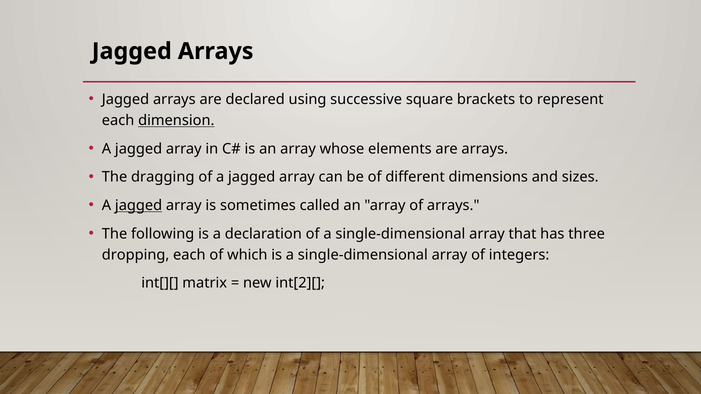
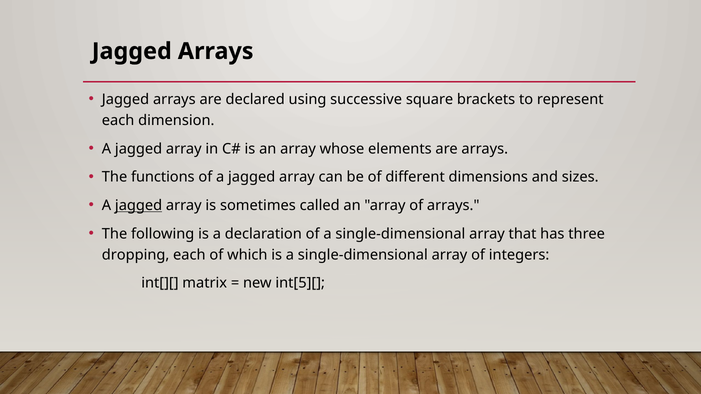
dimension underline: present -> none
dragging: dragging -> functions
int[2][: int[2][ -> int[5][
